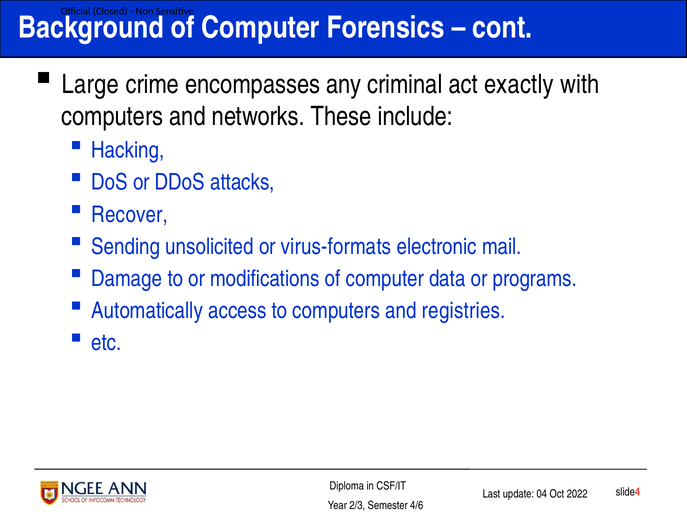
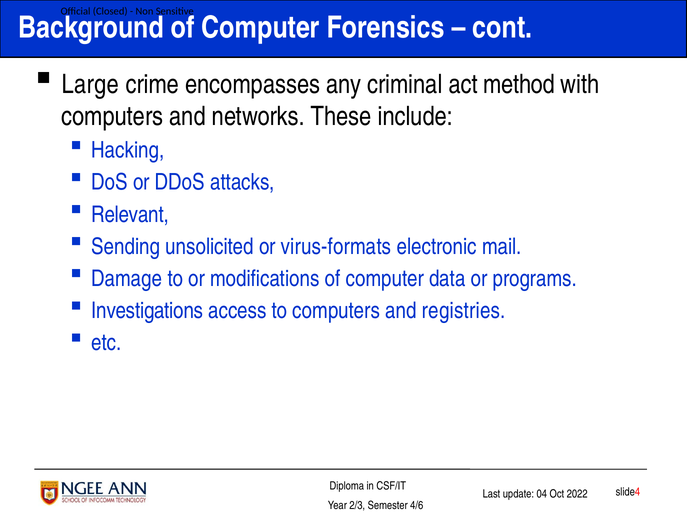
exactly: exactly -> method
Recover: Recover -> Relevant
Automatically: Automatically -> Investigations
